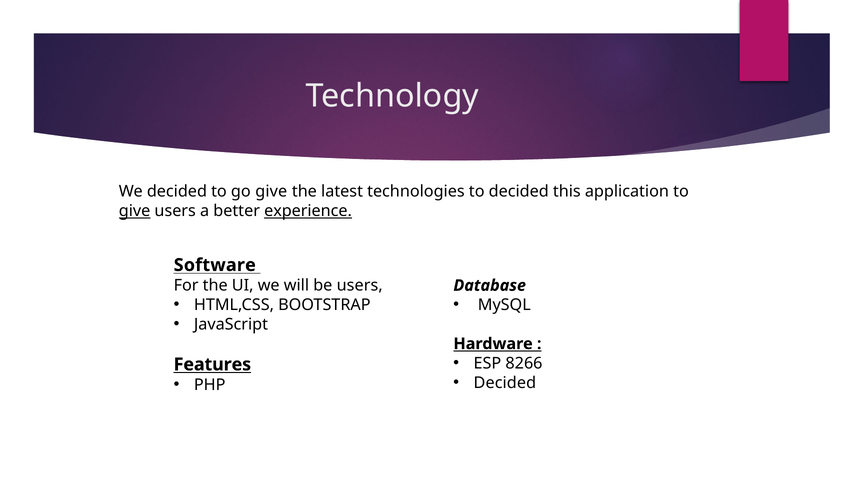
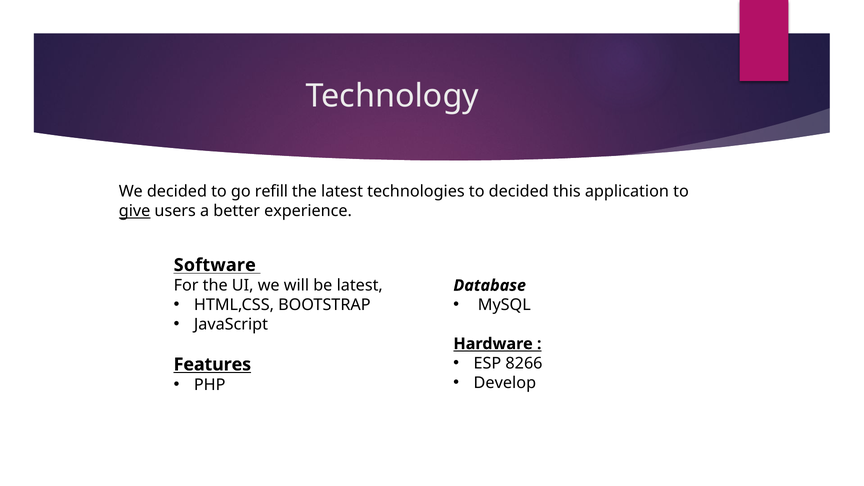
go give: give -> refill
experience underline: present -> none
be users: users -> latest
Decided at (505, 383): Decided -> Develop
